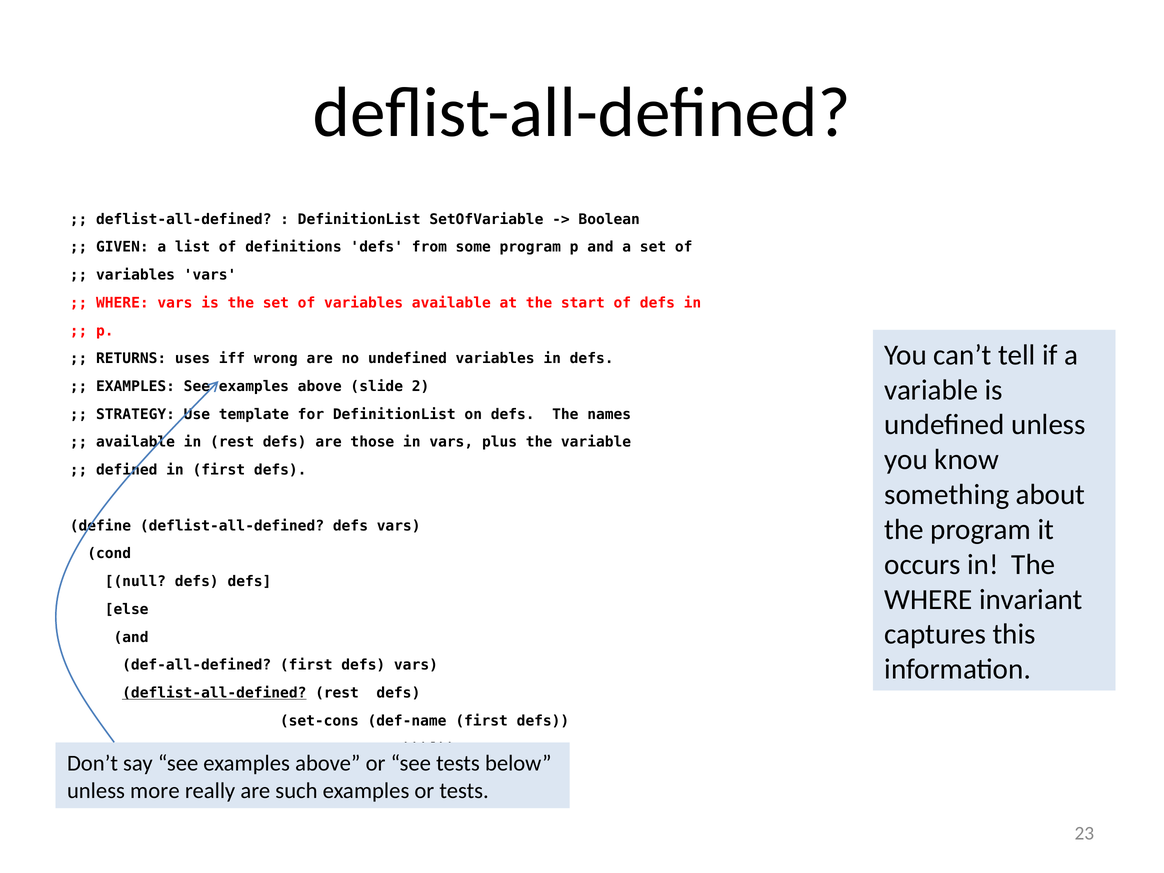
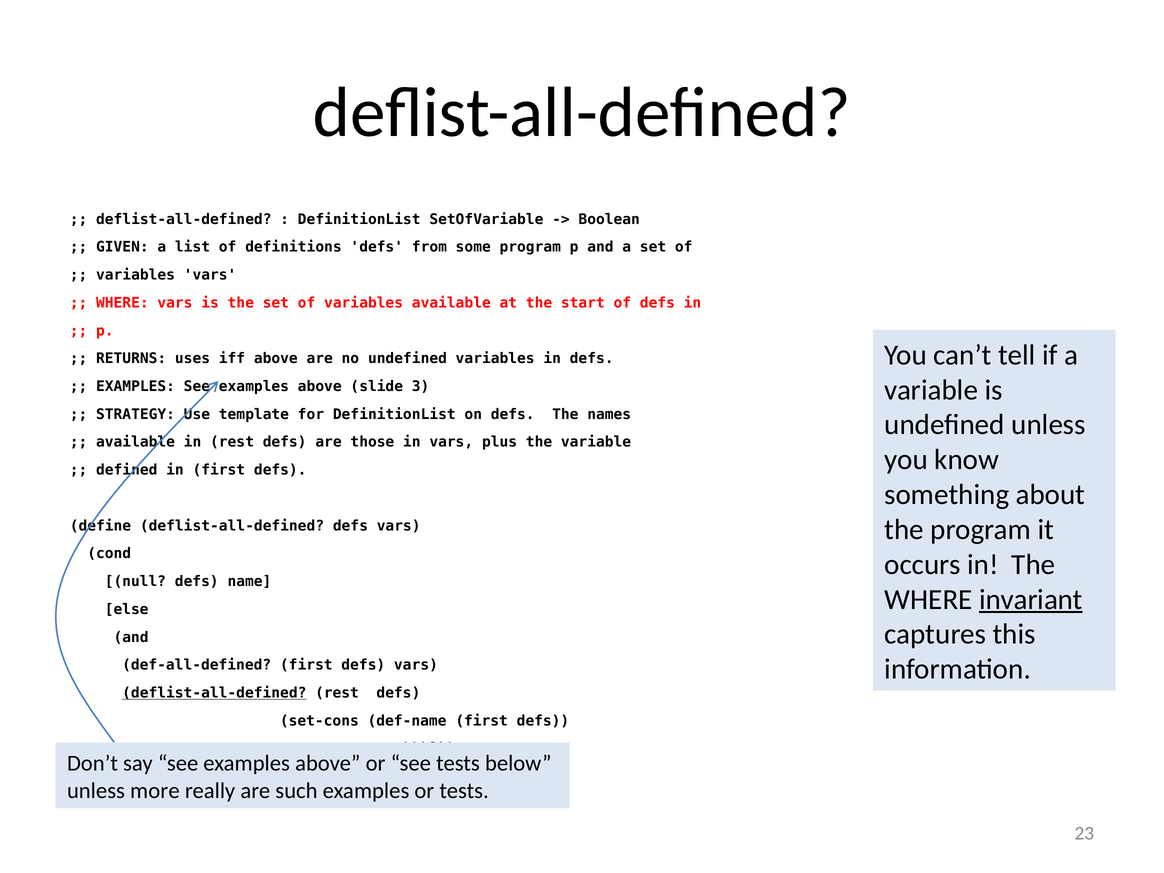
iff wrong: wrong -> above
2: 2 -> 3
defs defs: defs -> name
invariant underline: none -> present
